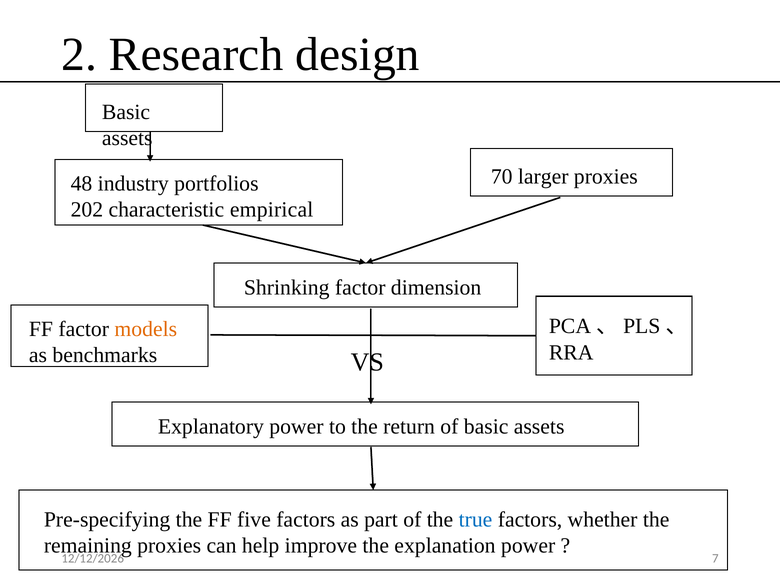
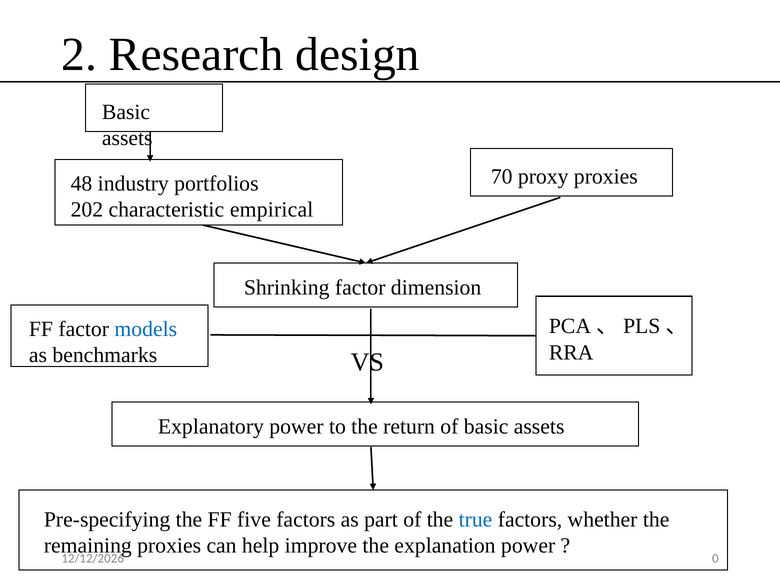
larger: larger -> proxy
models colour: orange -> blue
7: 7 -> 0
